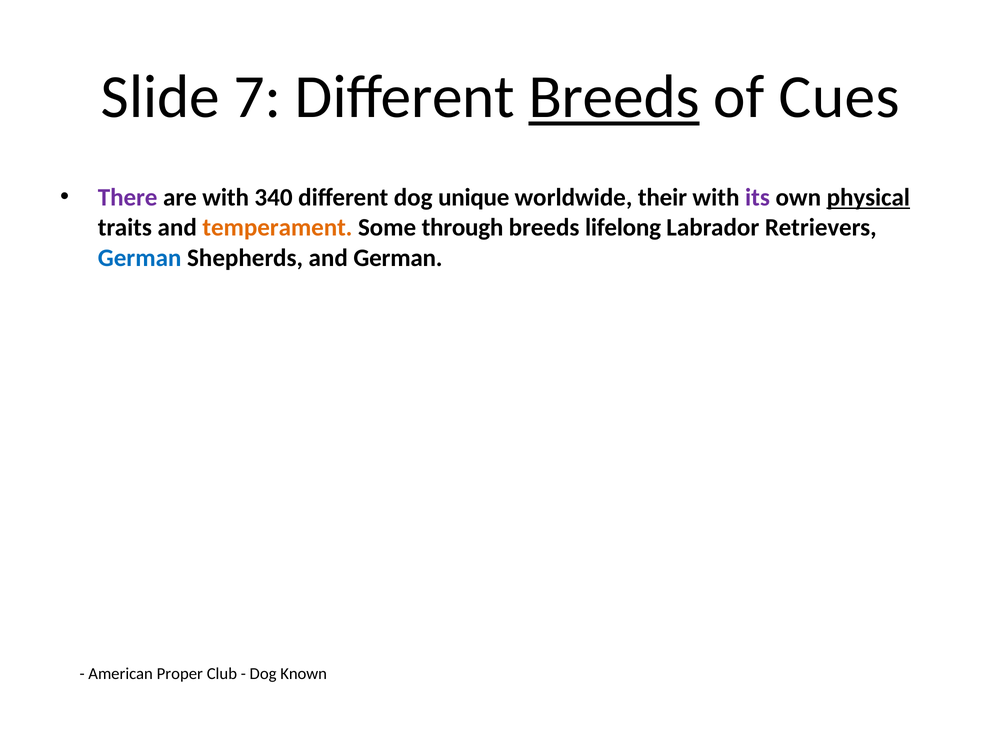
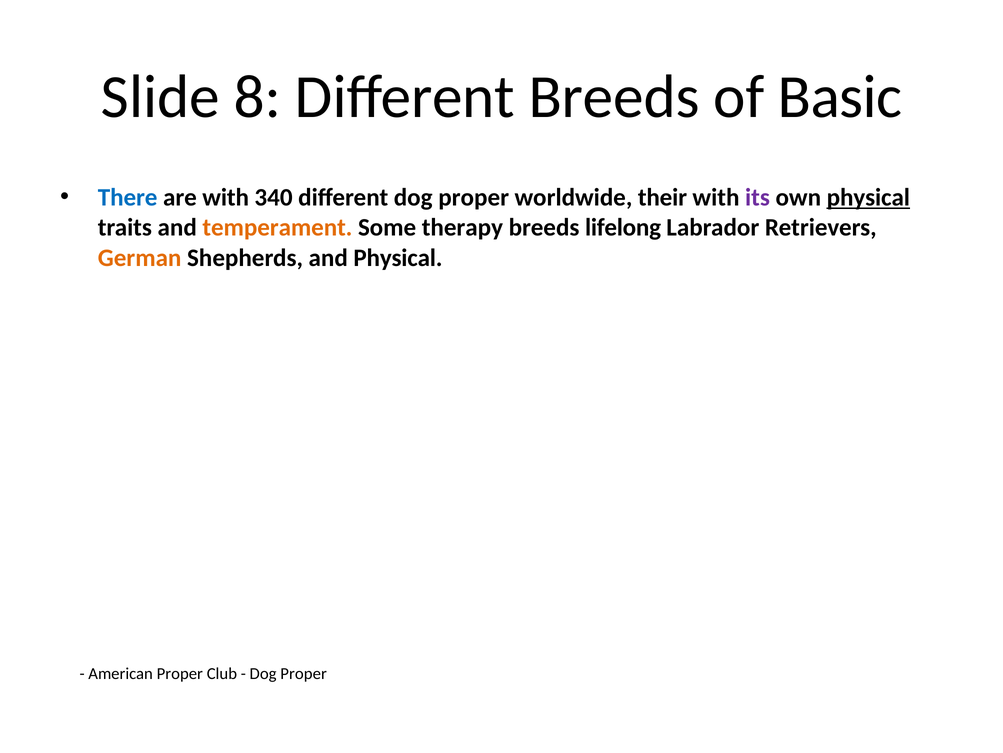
7: 7 -> 8
Breeds at (614, 97) underline: present -> none
Cues: Cues -> Basic
There colour: purple -> blue
different dog unique: unique -> proper
through: through -> therapy
German at (140, 258) colour: blue -> orange
and German: German -> Physical
Known at (304, 673): Known -> Proper
